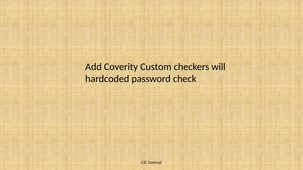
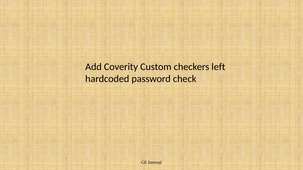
will: will -> left
